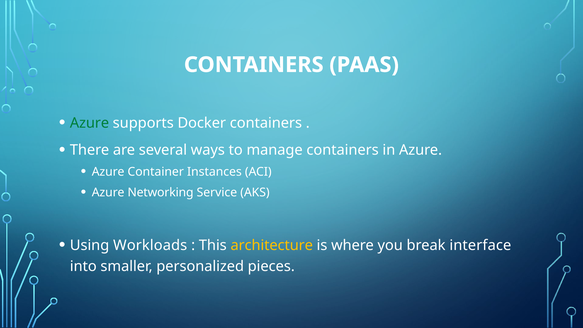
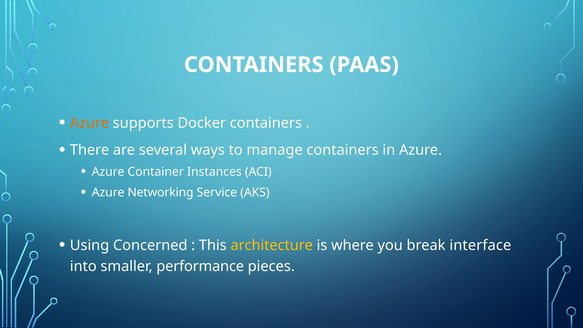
Azure at (89, 123) colour: green -> orange
Workloads: Workloads -> Concerned
personalized: personalized -> performance
